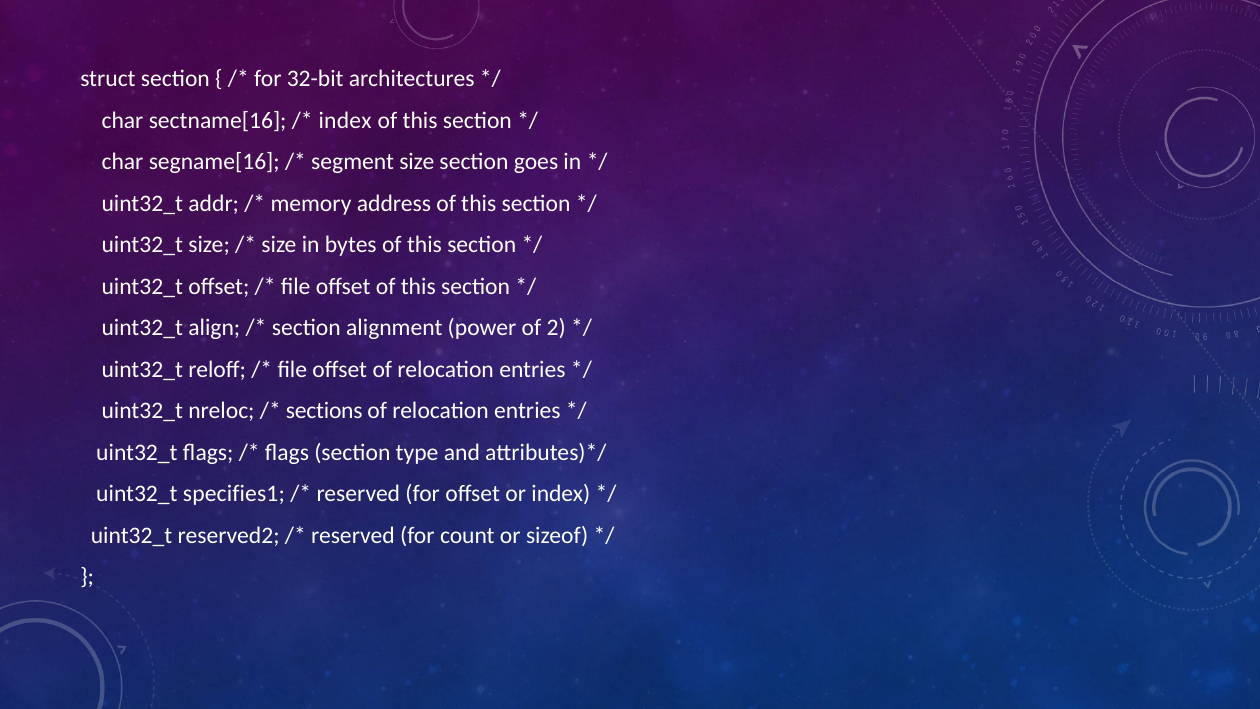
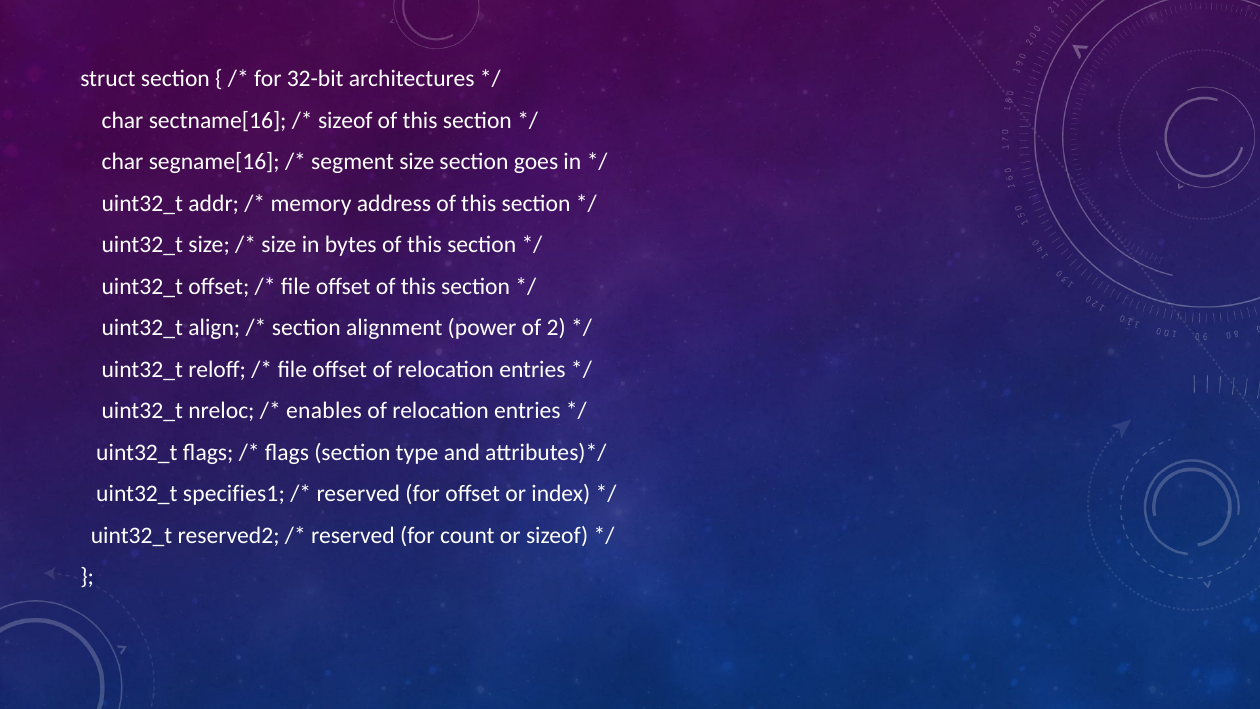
index at (345, 120): index -> sizeof
sections: sections -> enables
